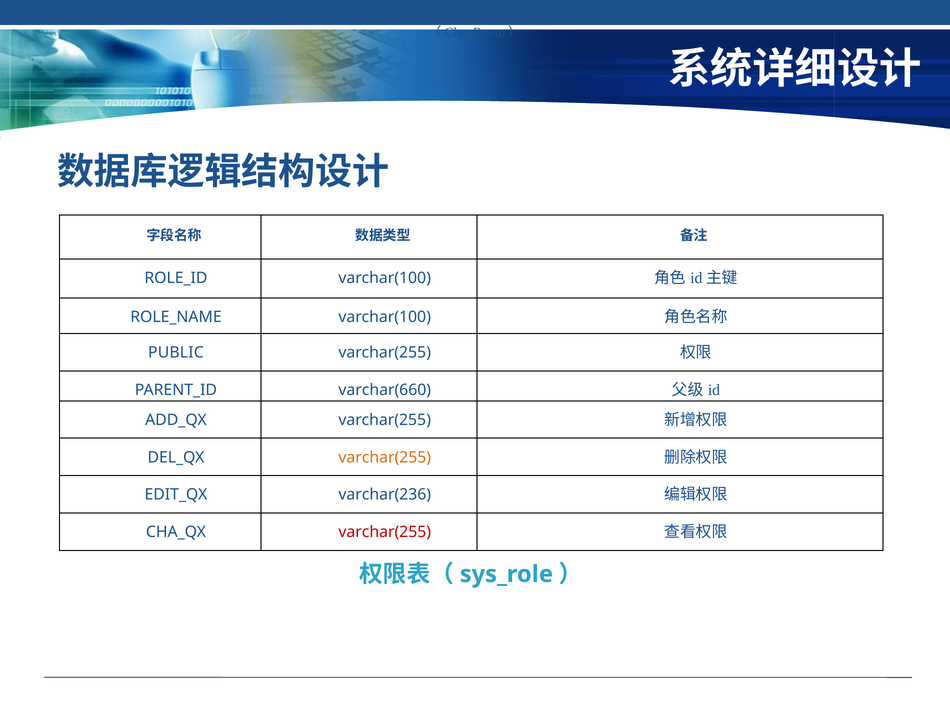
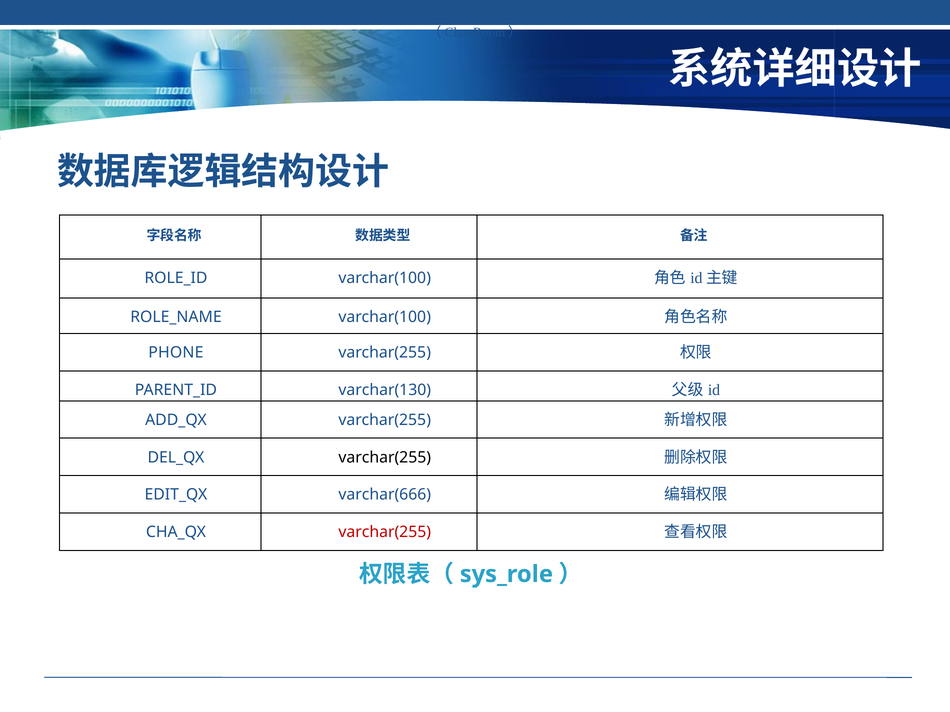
PUBLIC: PUBLIC -> PHONE
varchar(660: varchar(660 -> varchar(130
varchar(255 at (385, 458) colour: orange -> black
varchar(236: varchar(236 -> varchar(666
